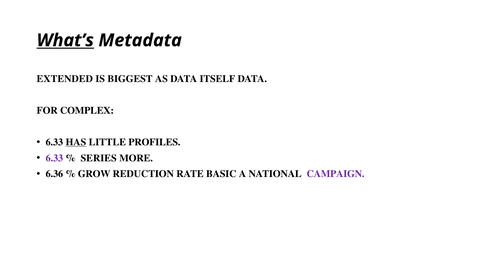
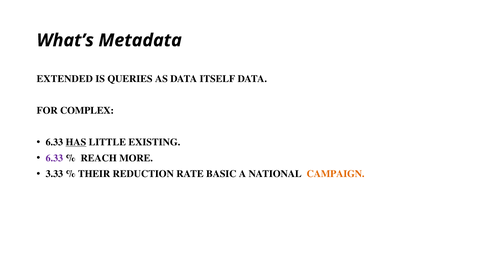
What’s underline: present -> none
BIGGEST: BIGGEST -> QUERIES
PROFILES: PROFILES -> EXISTING
SERIES: SERIES -> REACH
6.36: 6.36 -> 3.33
GROW: GROW -> THEIR
CAMPAIGN colour: purple -> orange
